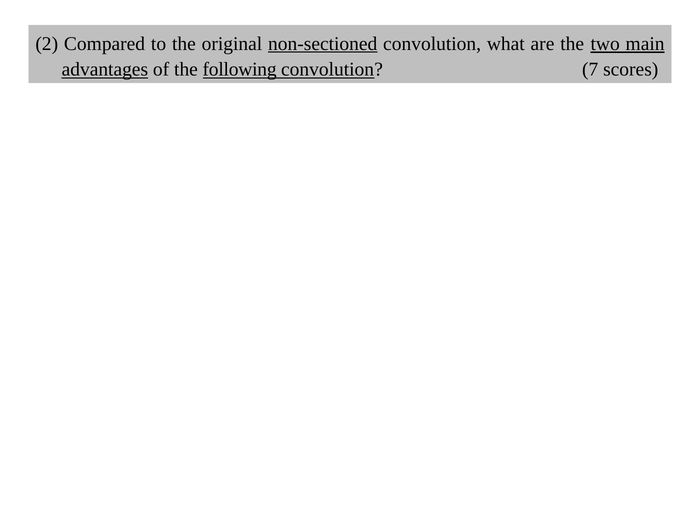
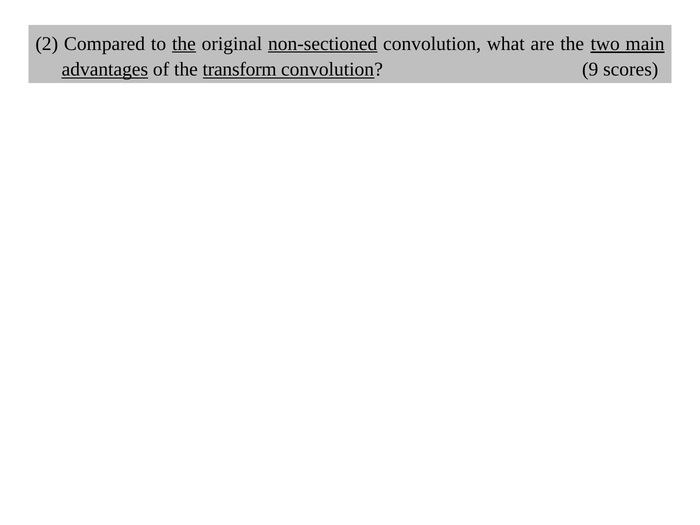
the at (184, 44) underline: none -> present
following: following -> transform
7: 7 -> 9
